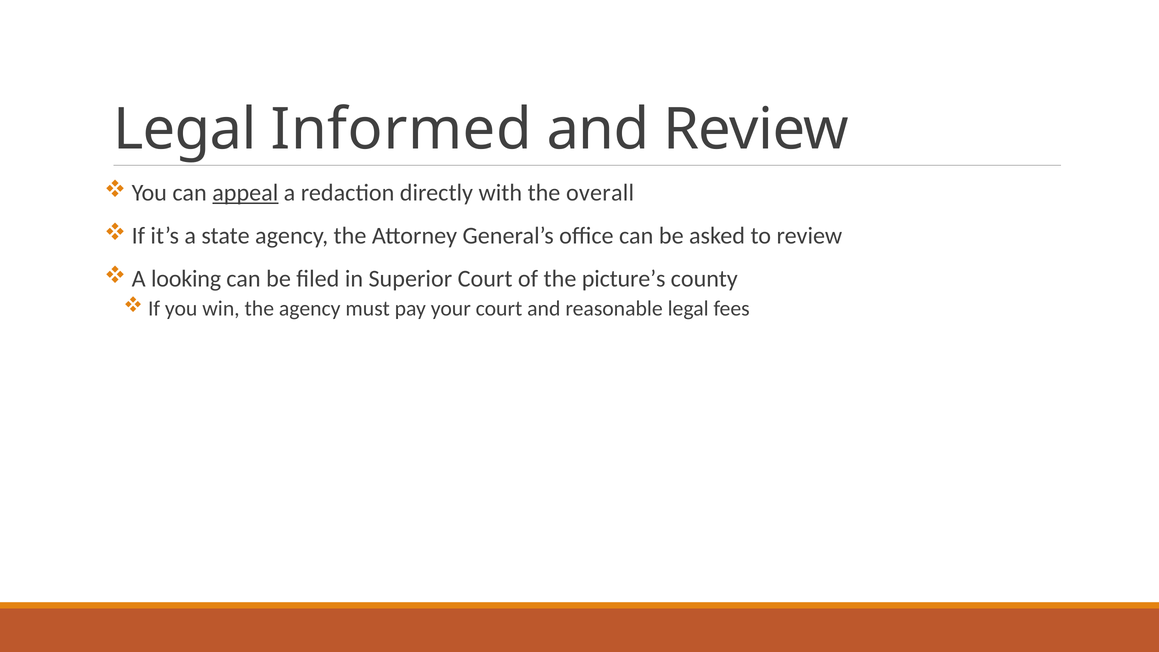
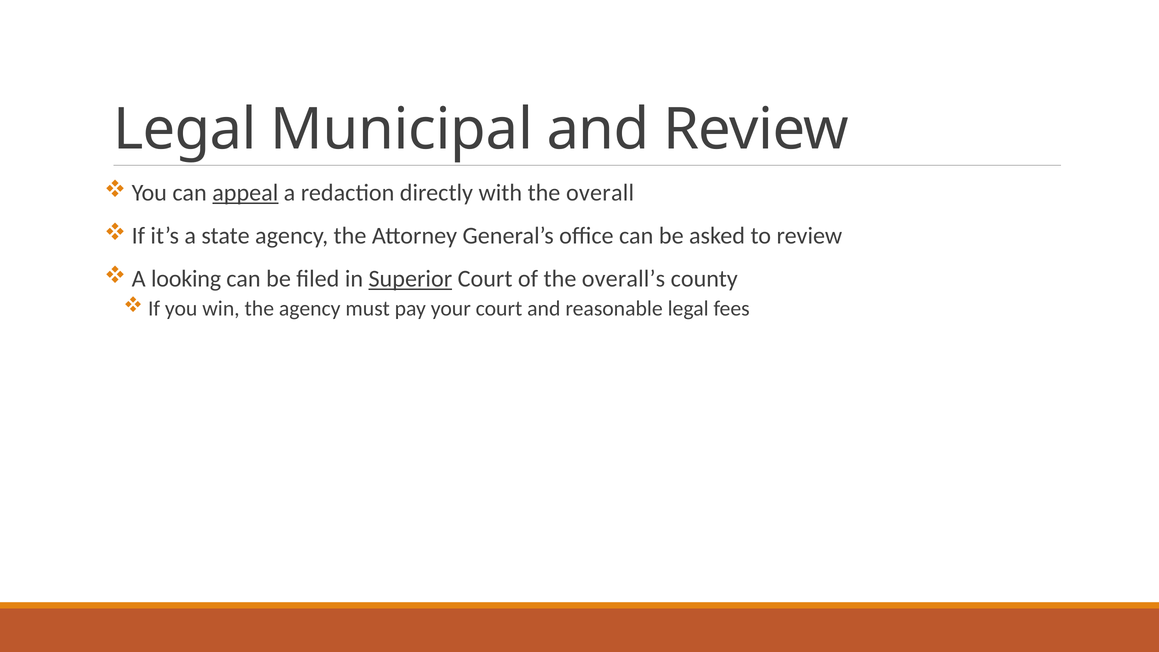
Informed: Informed -> Municipal
Superior underline: none -> present
picture’s: picture’s -> overall’s
